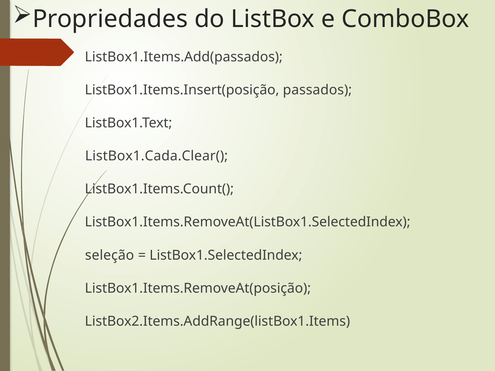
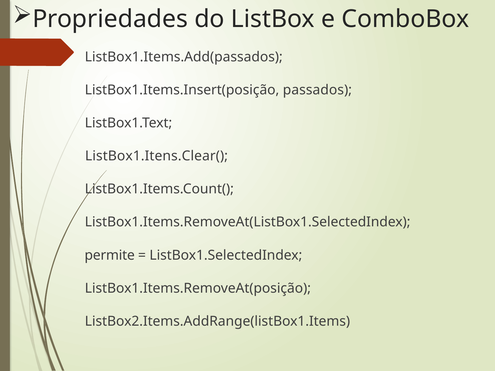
ListBox1.Cada.Clear(: ListBox1.Cada.Clear( -> ListBox1.Itens.Clear(
seleção: seleção -> permite
